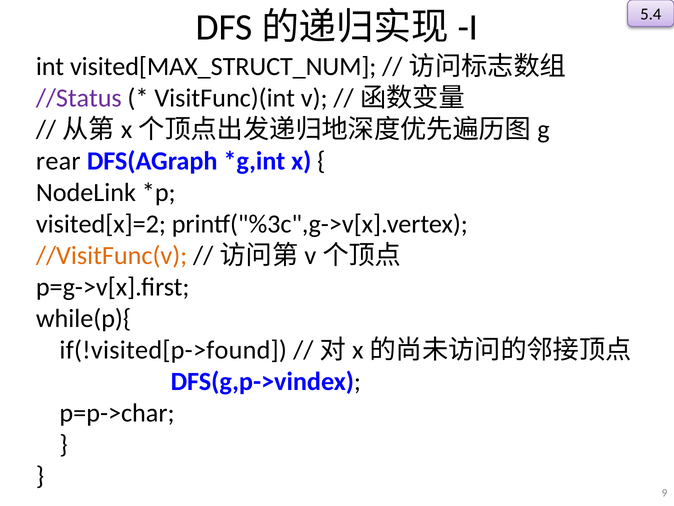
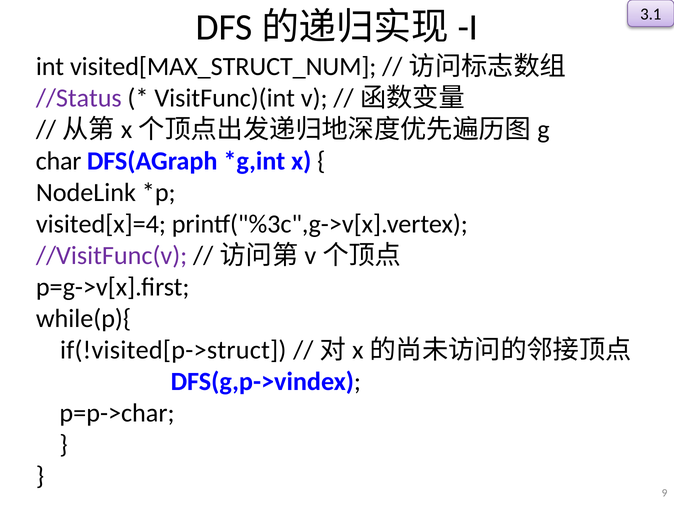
5.4: 5.4 -> 3.1
rear: rear -> char
visited[x]=2: visited[x]=2 -> visited[x]=4
//VisitFunc(v colour: orange -> purple
if(!visited[p->found: if(!visited[p->found -> if(!visited[p->struct
